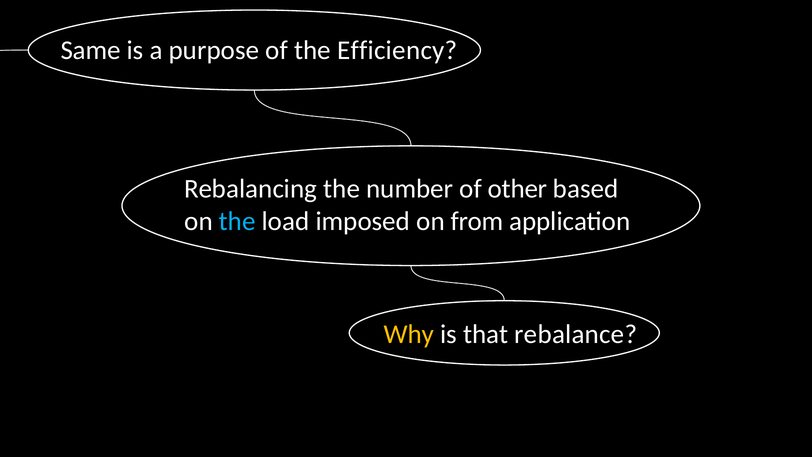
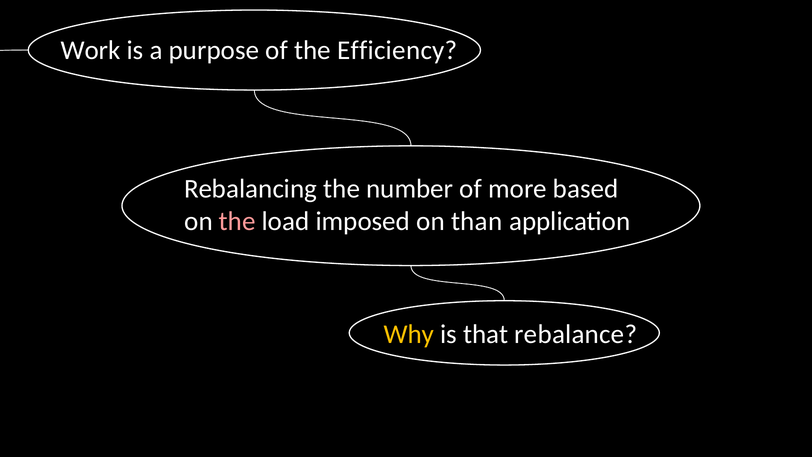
Same: Same -> Work
other: other -> more
the at (237, 221) colour: light blue -> pink
from: from -> than
